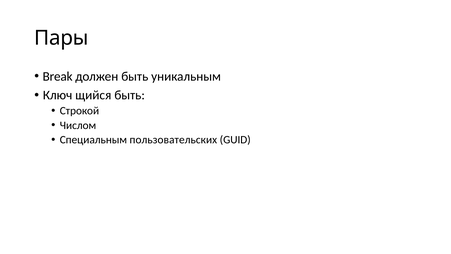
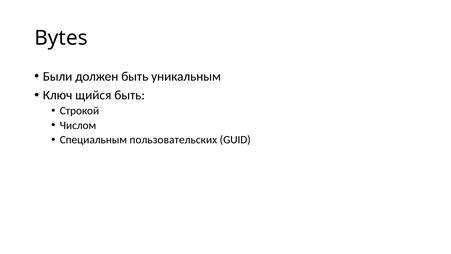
Пары: Пары -> Bytes
Break: Break -> Были
